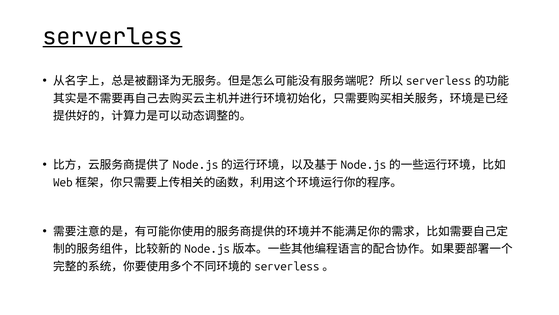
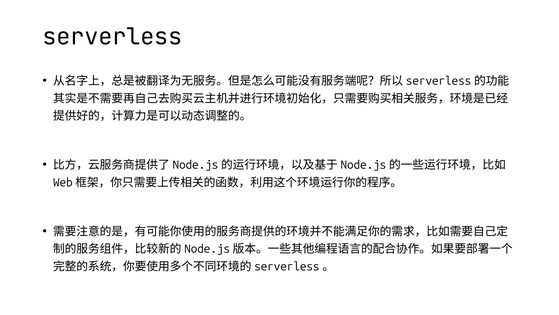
serverless underline: present -> none
